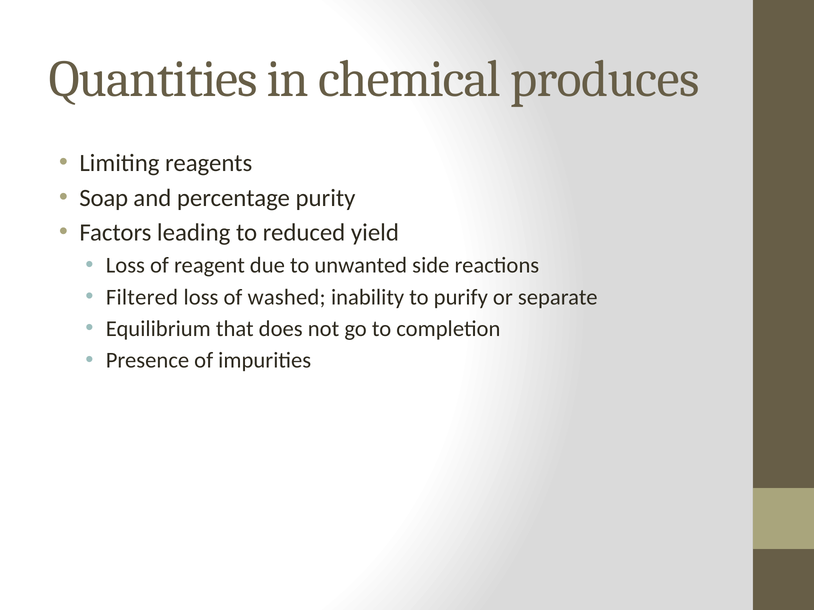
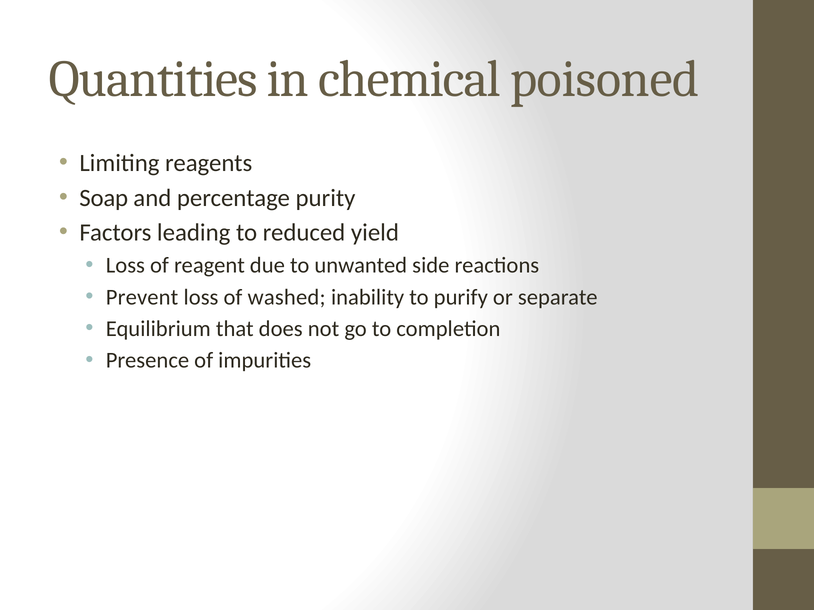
produces: produces -> poisoned
Filtered: Filtered -> Prevent
